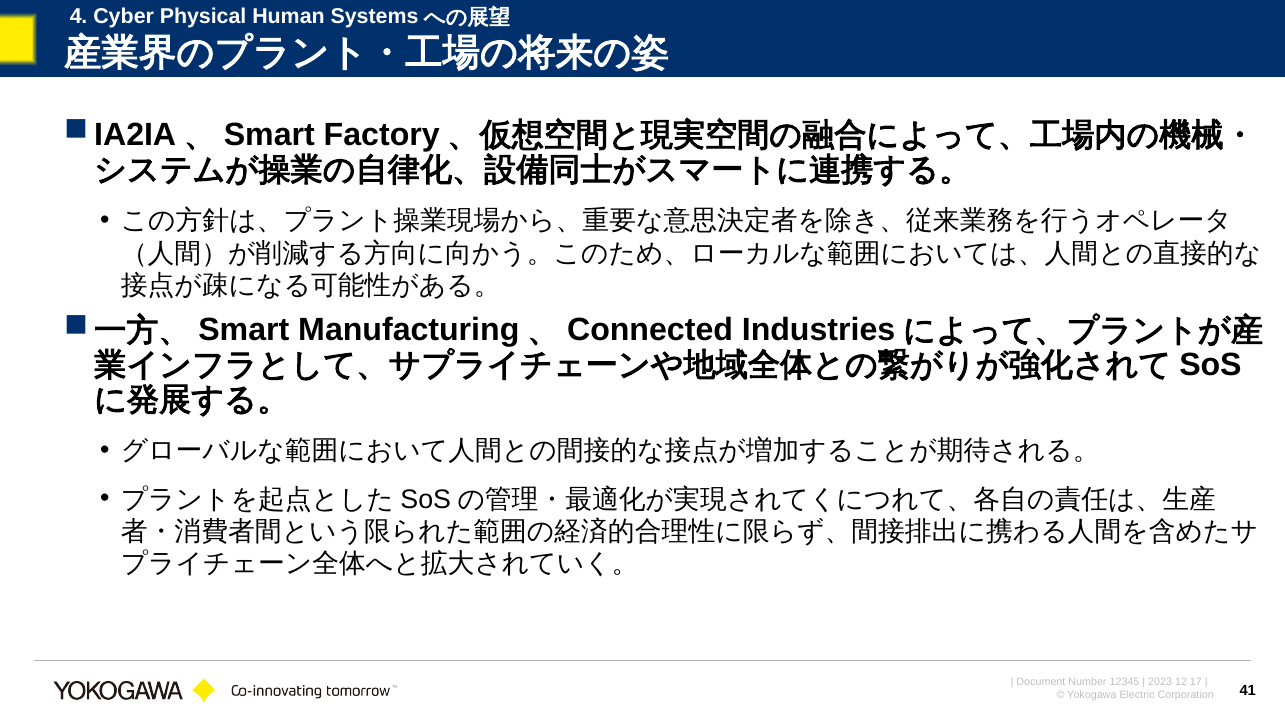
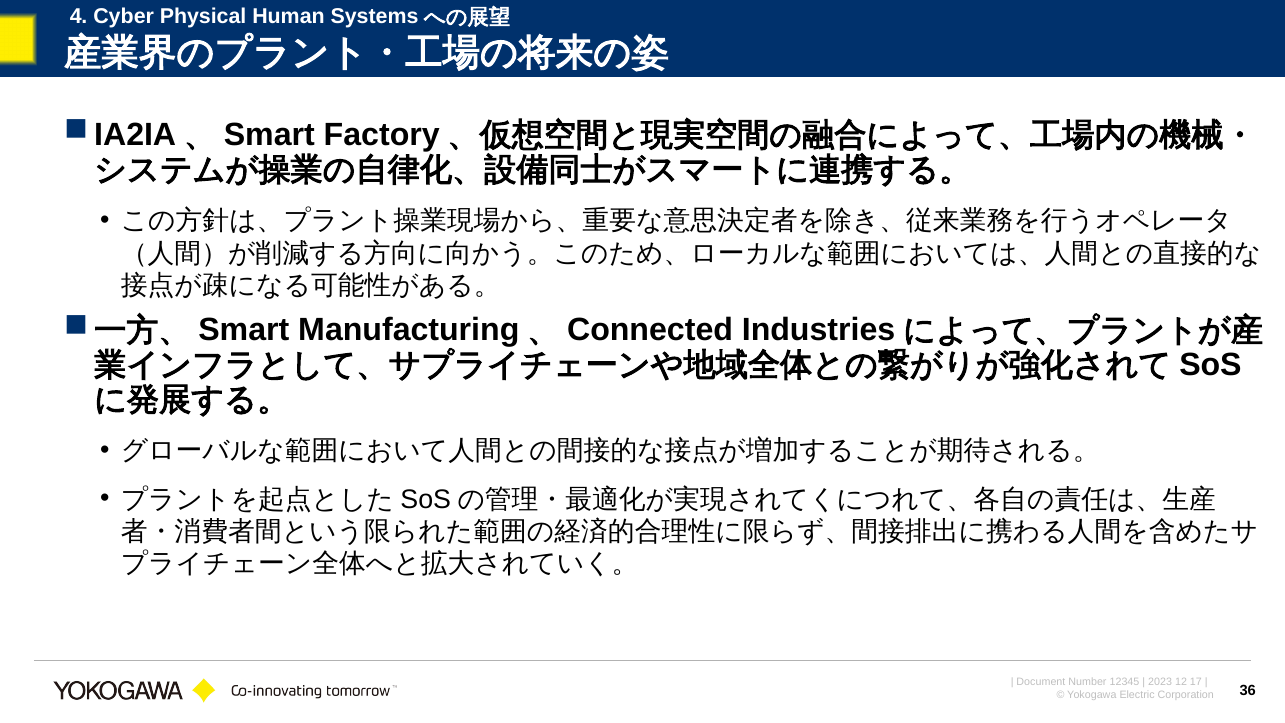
41: 41 -> 36
